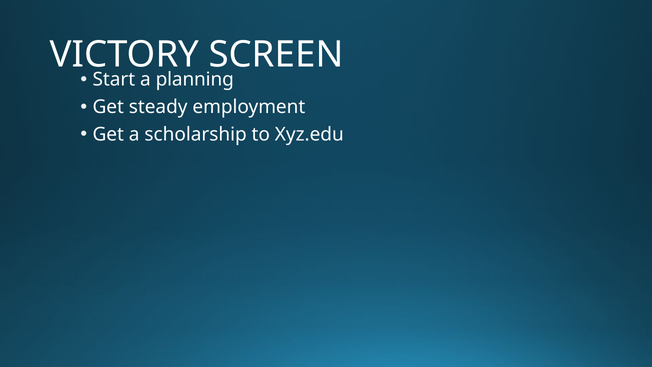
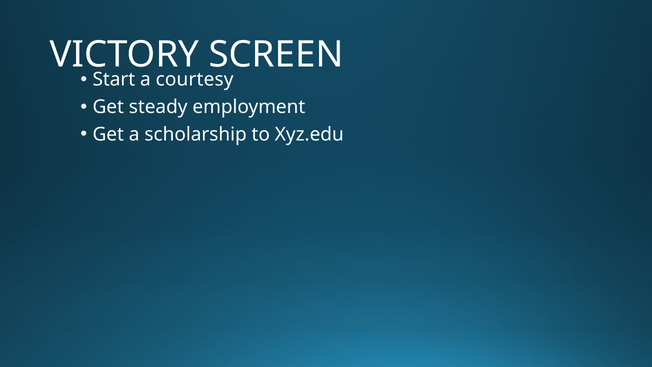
planning: planning -> courtesy
